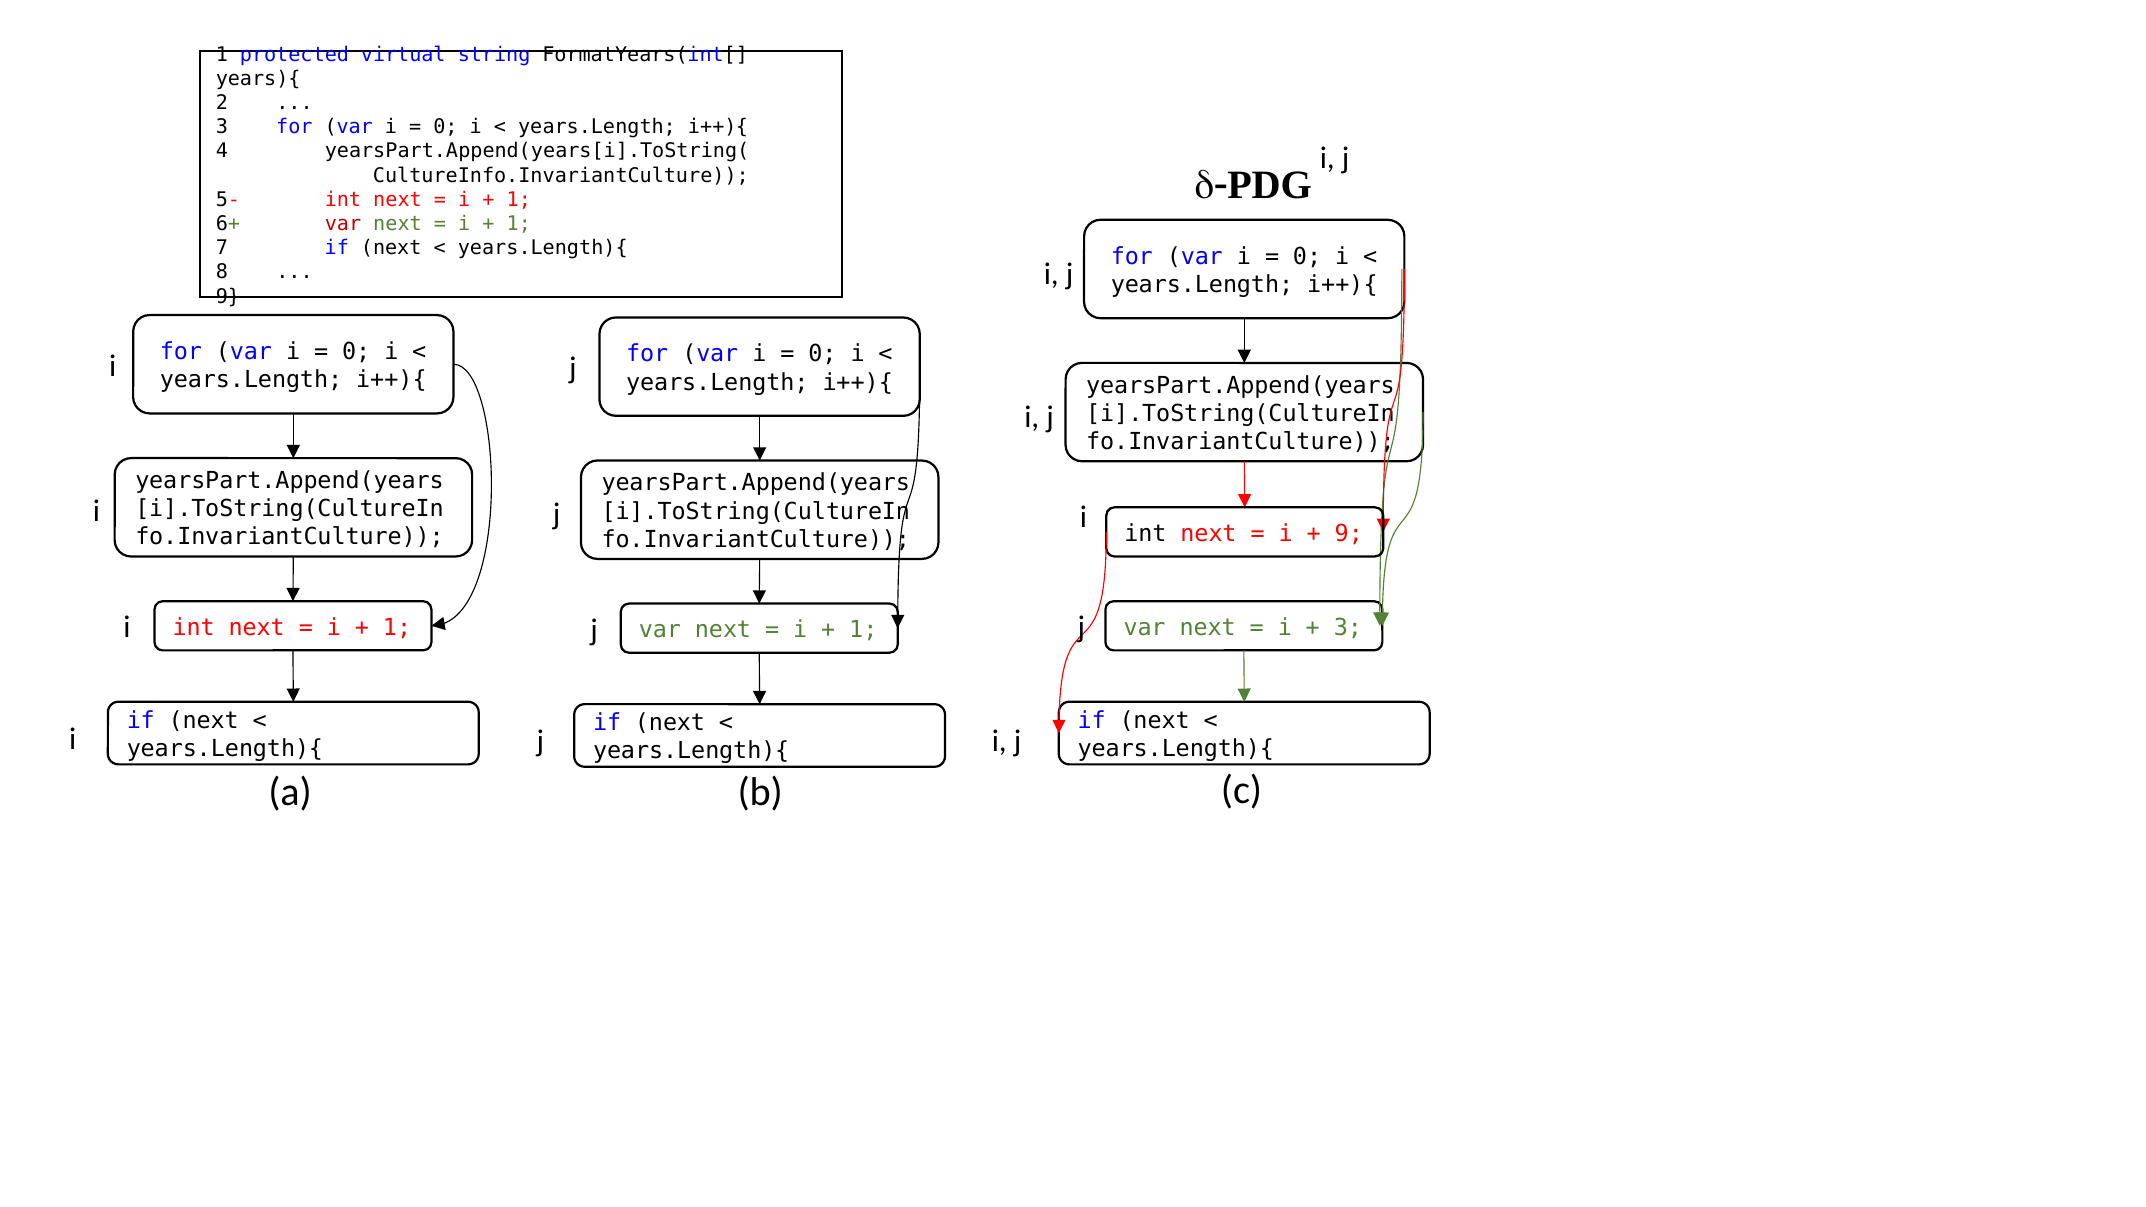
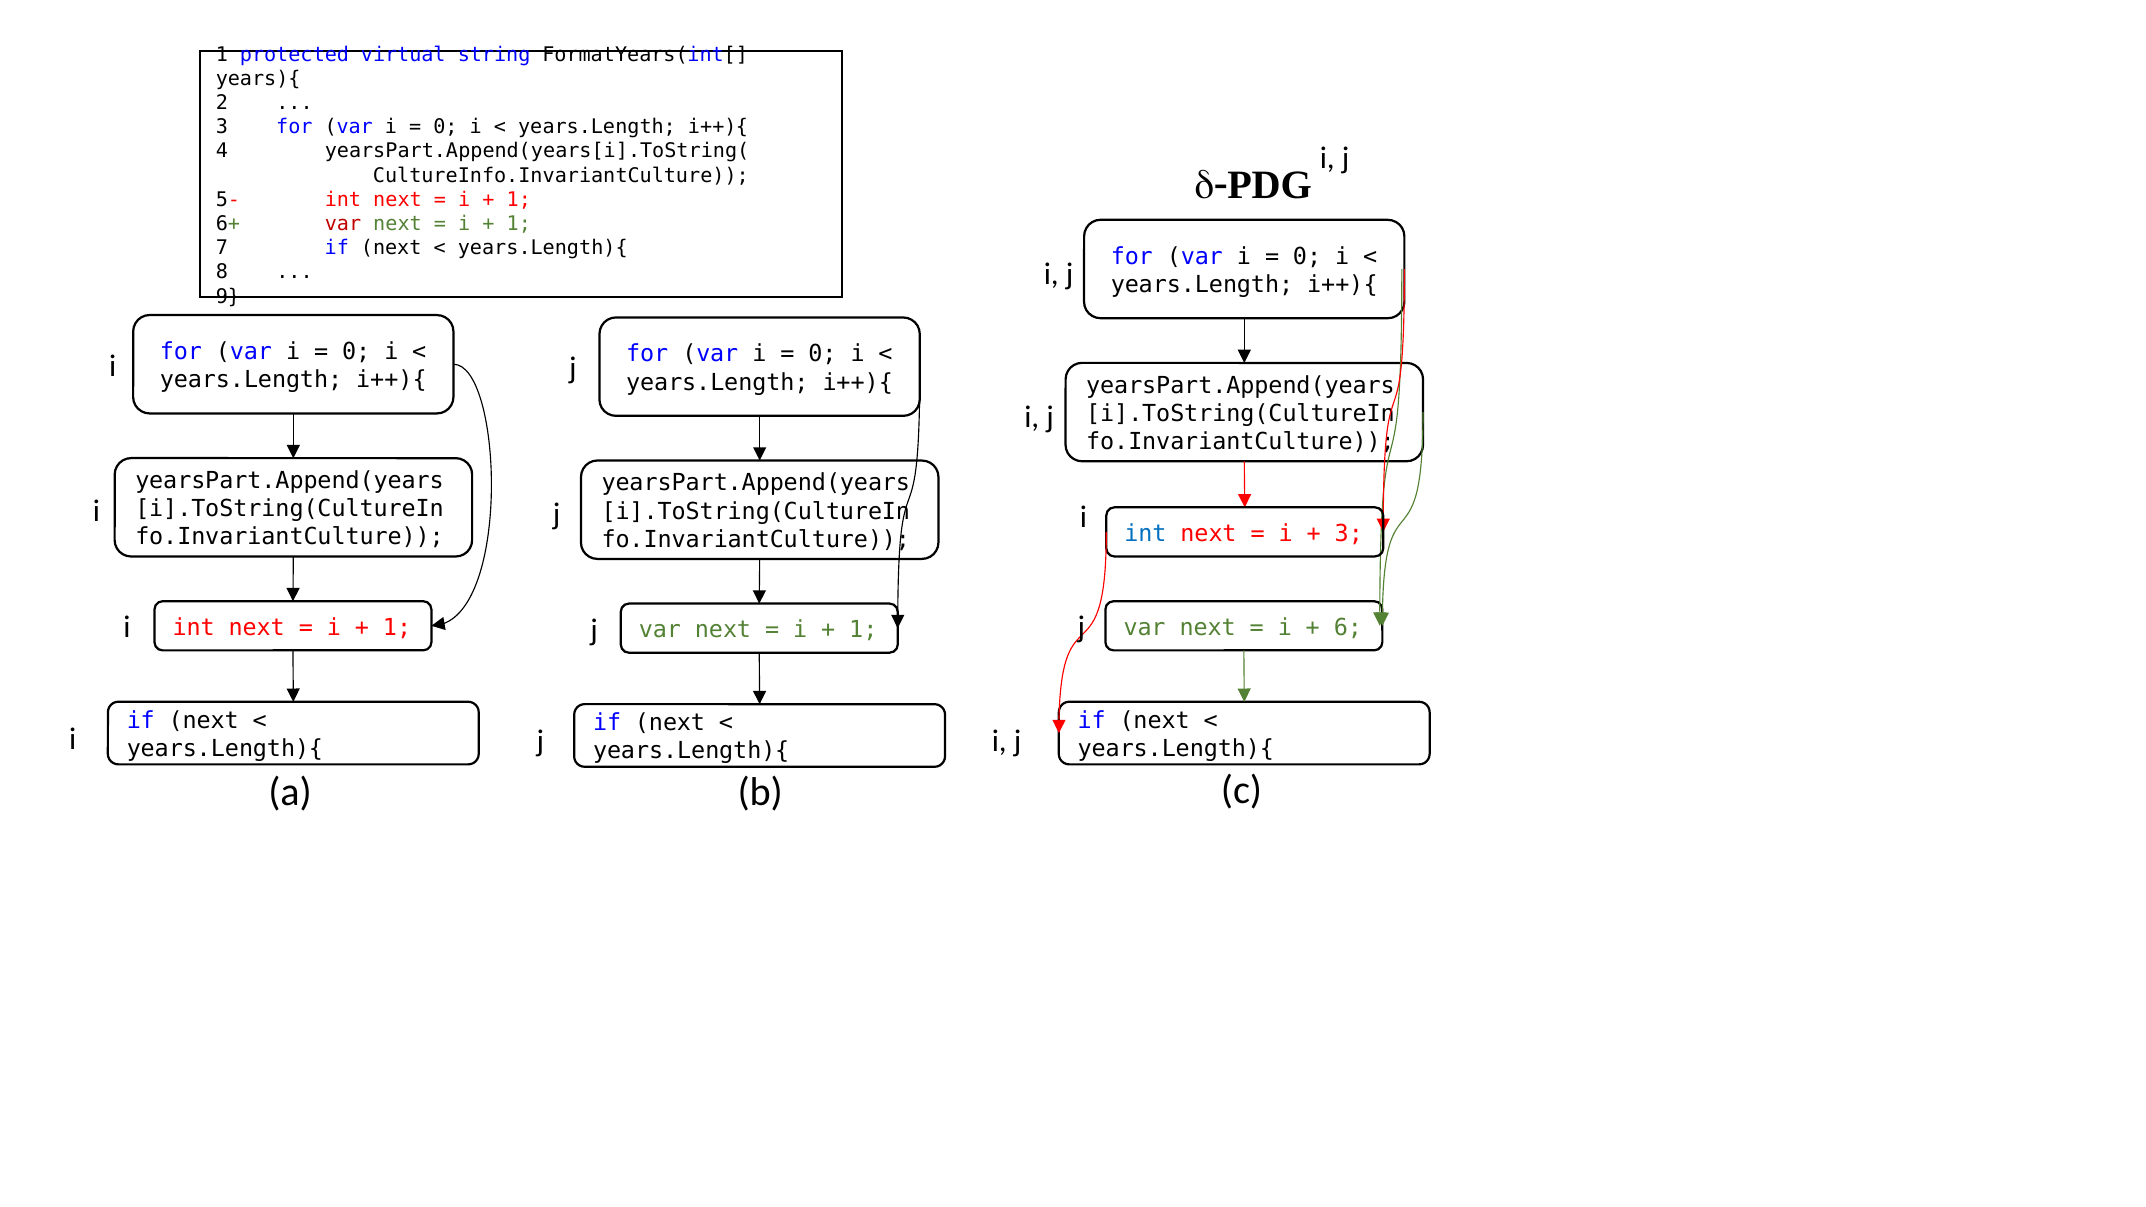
int at (1146, 534) colour: black -> blue
9 at (1349, 534): 9 -> 3
3 at (1348, 627): 3 -> 6
